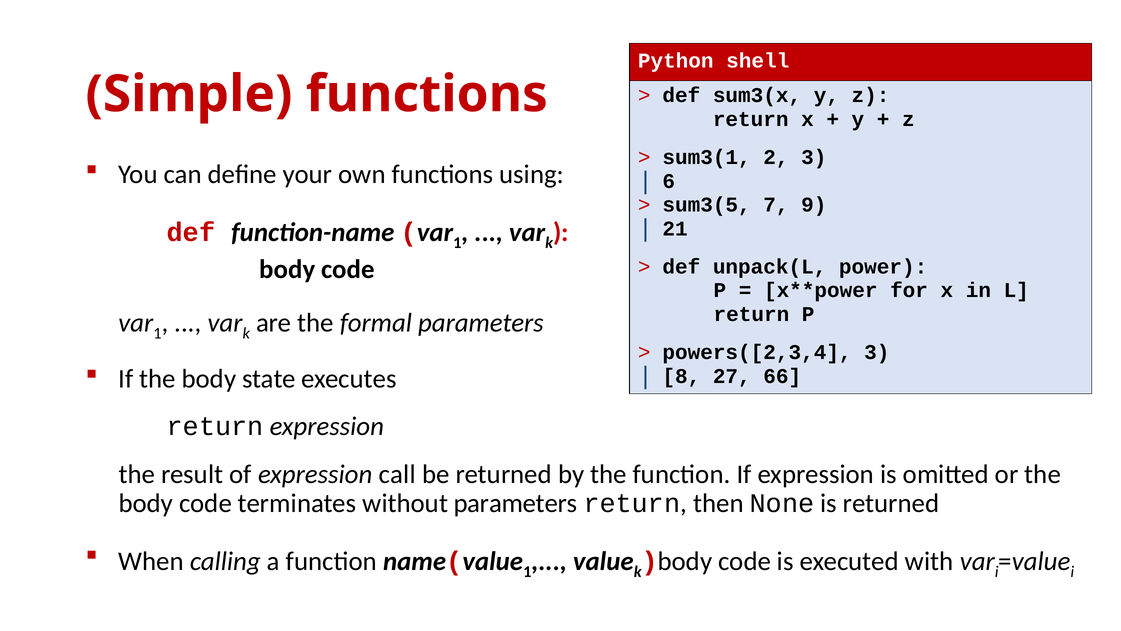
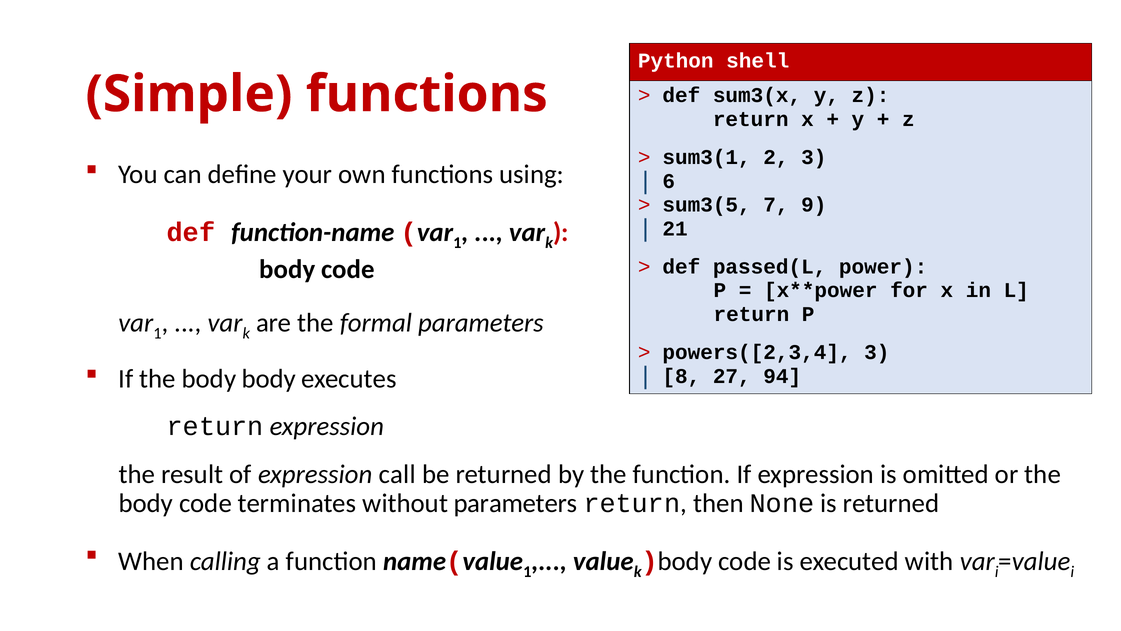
unpack(L: unpack(L -> passed(L
body state: state -> body
66: 66 -> 94
